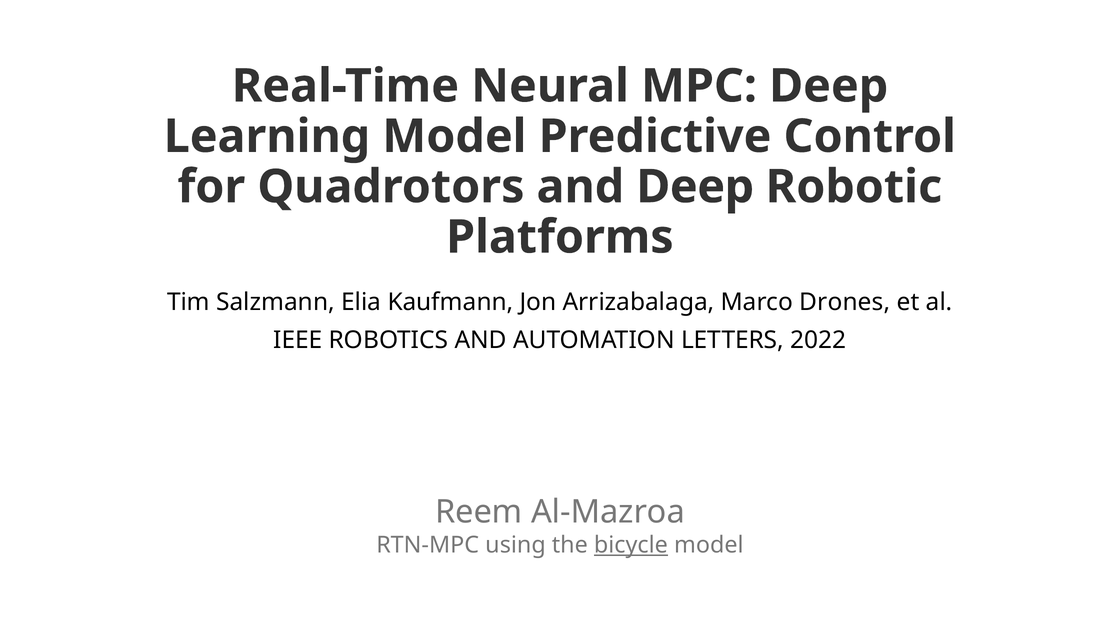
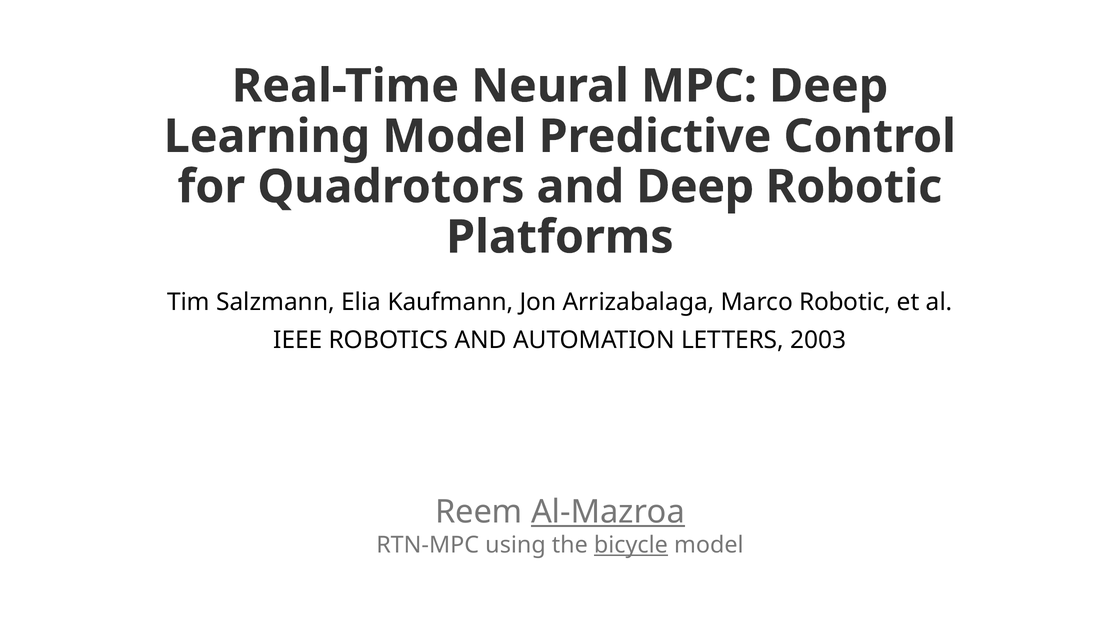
Marco Drones: Drones -> Robotic
2022: 2022 -> 2003
Al-Mazroa underline: none -> present
